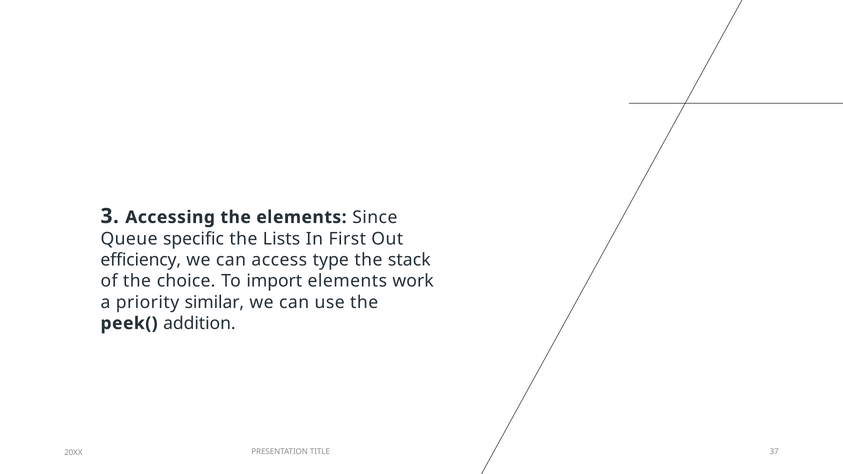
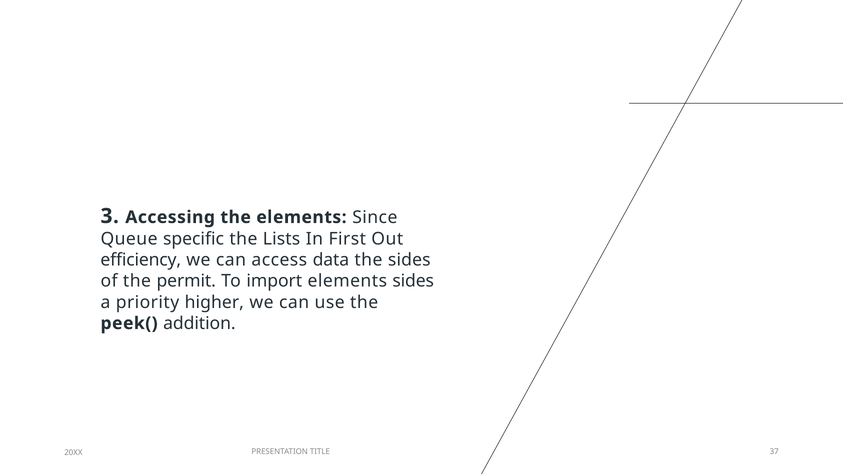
type: type -> data
the stack: stack -> sides
choice: choice -> permit
elements work: work -> sides
similar: similar -> higher
